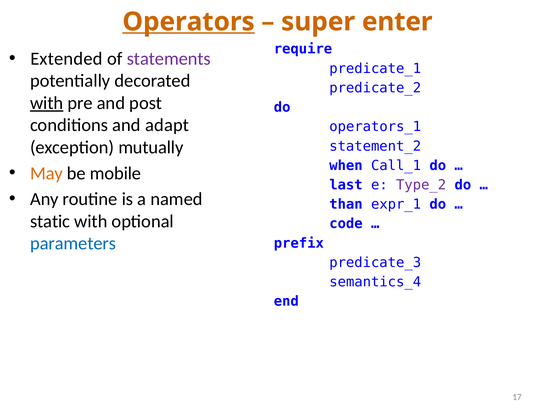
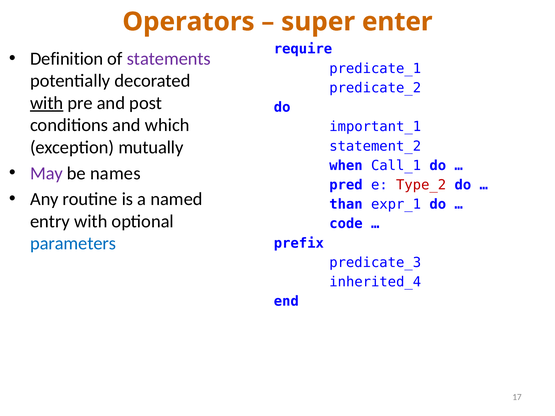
Operators underline: present -> none
Extended: Extended -> Definition
adapt: adapt -> which
operators_1: operators_1 -> important_1
May colour: orange -> purple
mobile: mobile -> names
last: last -> pred
Type_2 colour: purple -> red
static: static -> entry
semantics_4: semantics_4 -> inherited_4
